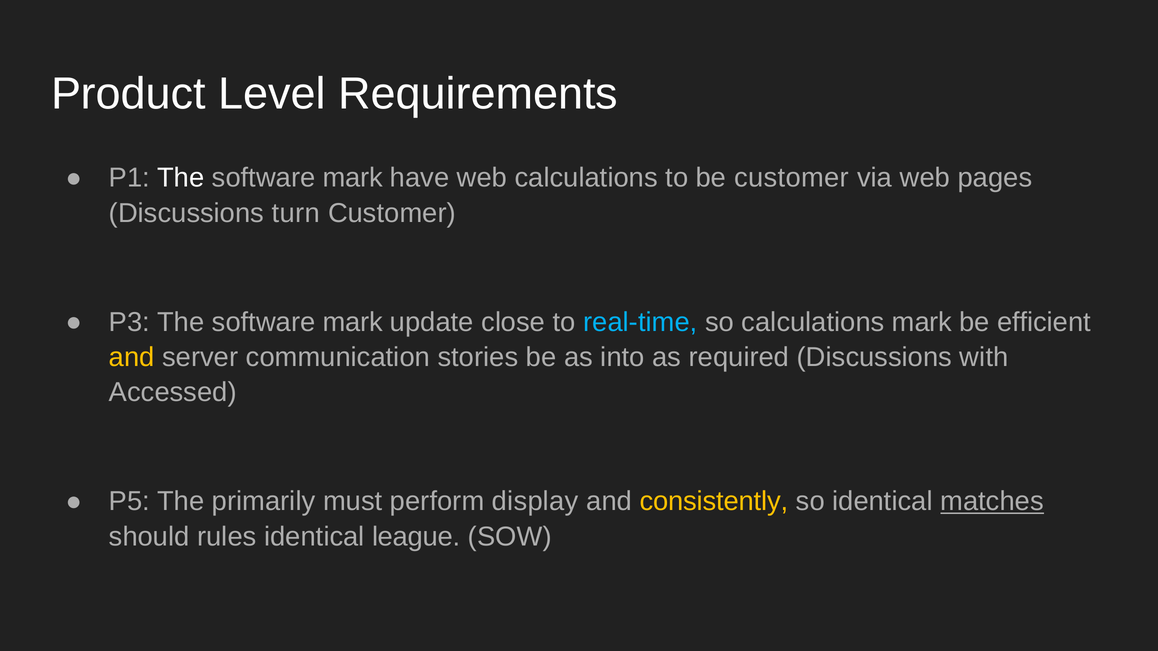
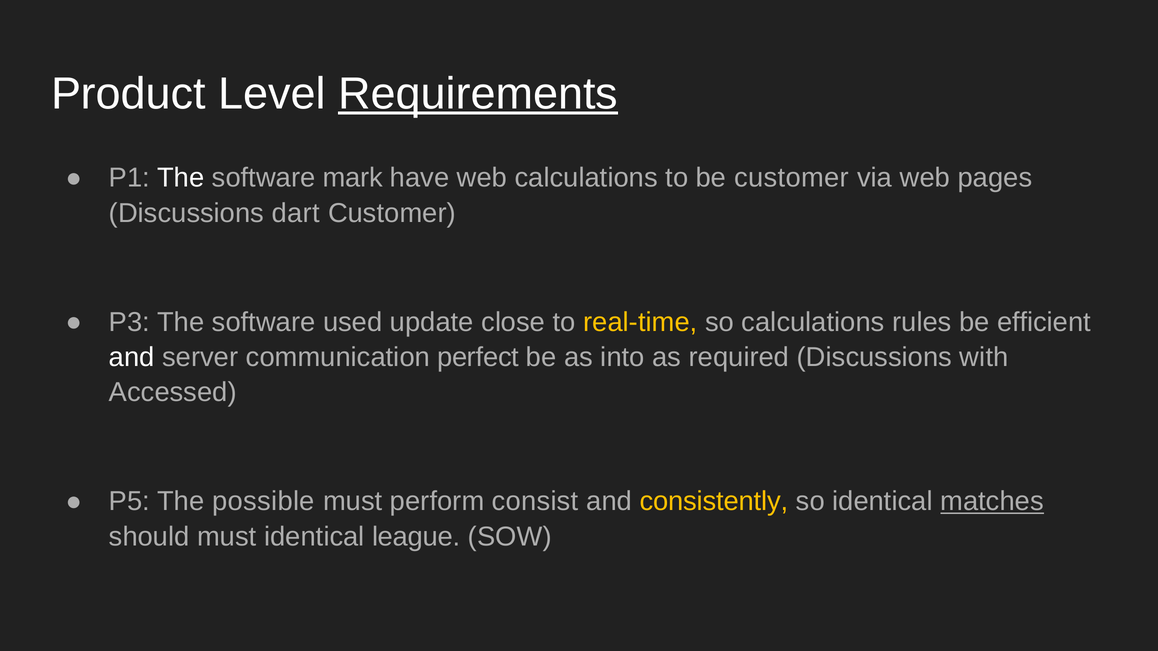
Requirements underline: none -> present
turn: turn -> dart
P3 The software mark: mark -> used
real-time colour: light blue -> yellow
calculations mark: mark -> rules
and at (132, 357) colour: yellow -> white
stories: stories -> perfect
primarily: primarily -> possible
display: display -> consist
should rules: rules -> must
